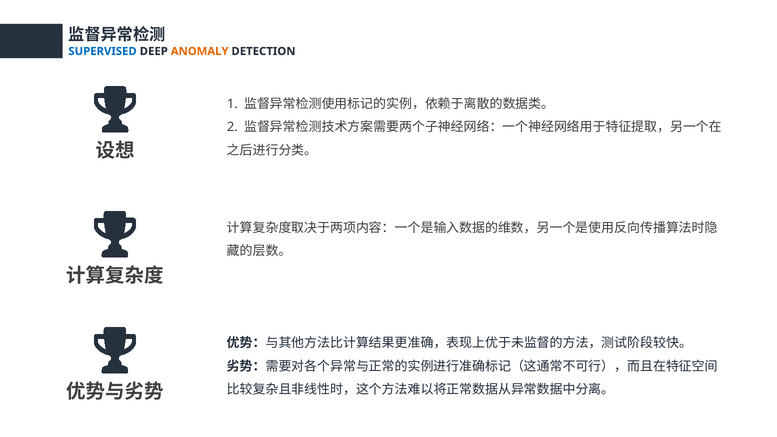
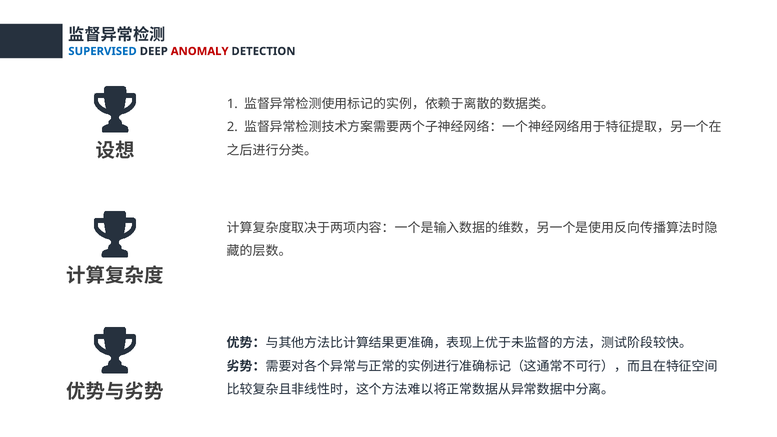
ANOMALY colour: orange -> red
